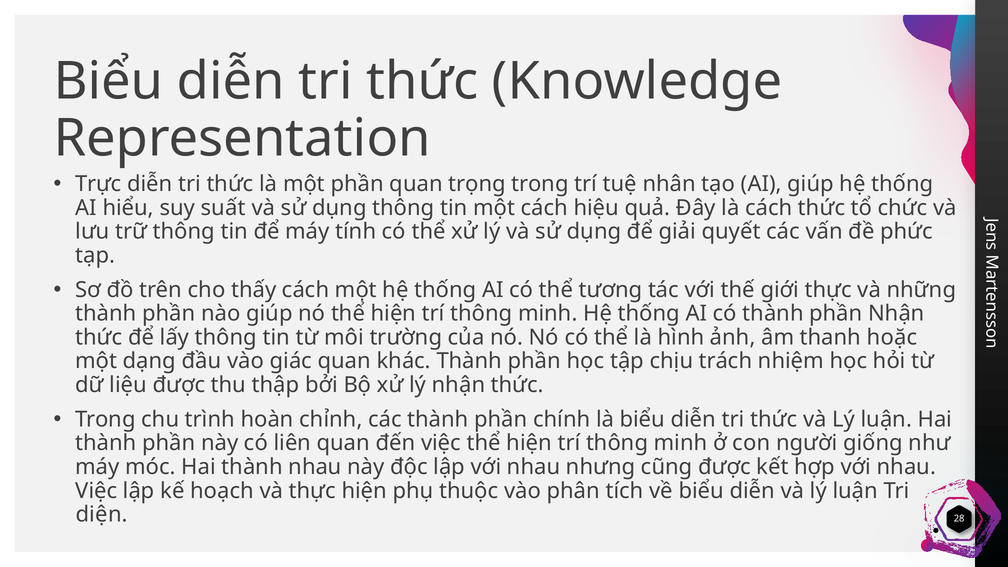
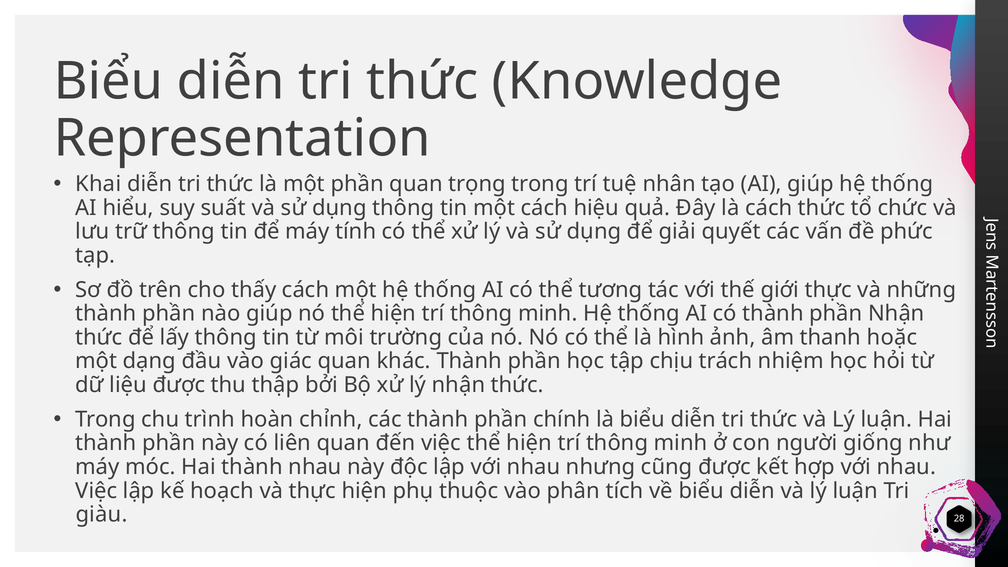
Trực: Trực -> Khai
diện: diện -> giàu
